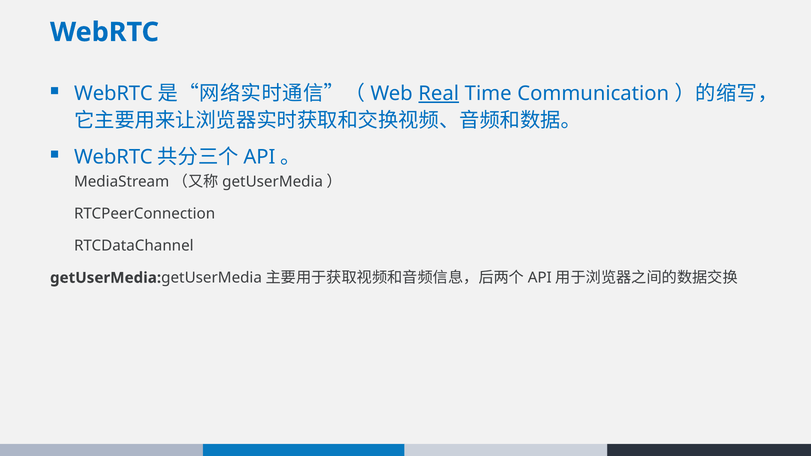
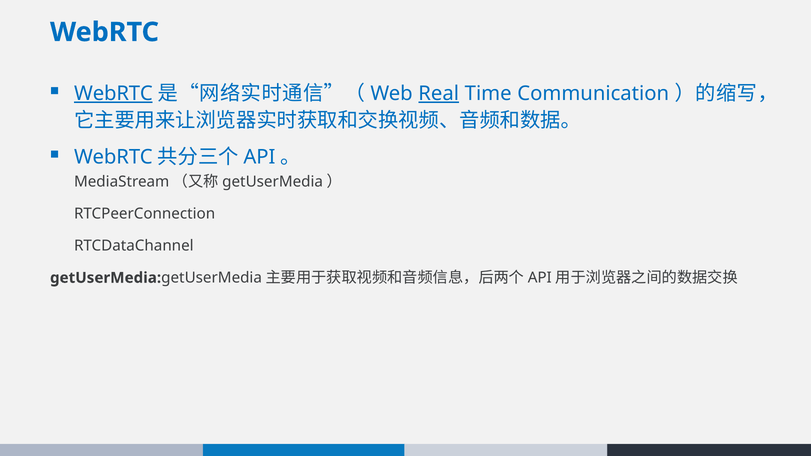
WebRTC at (113, 94) underline: none -> present
